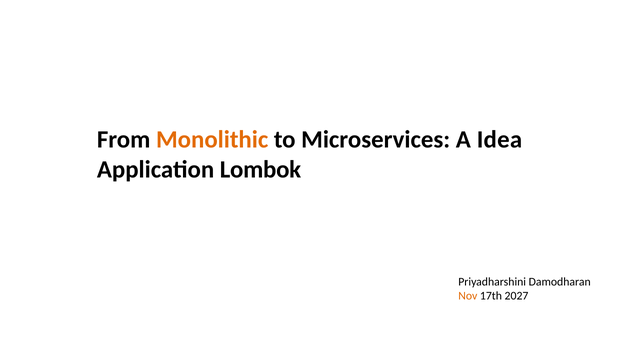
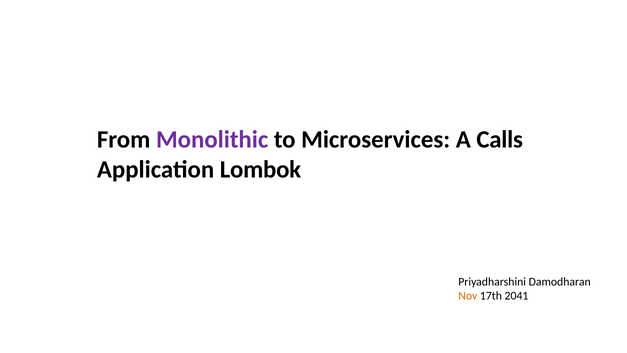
Monolithic colour: orange -> purple
Idea: Idea -> Calls
2027: 2027 -> 2041
